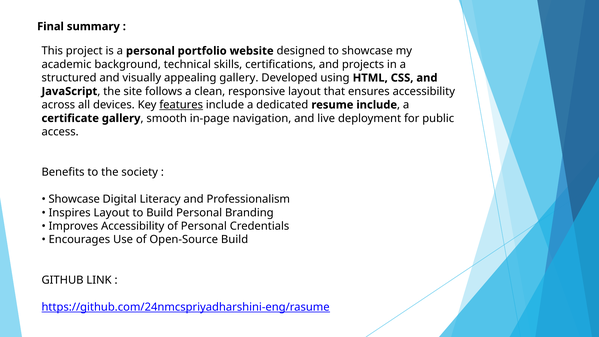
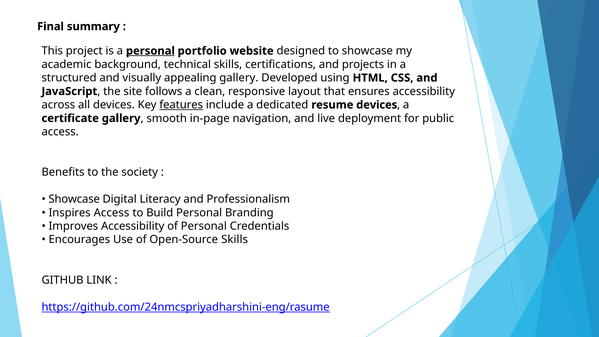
personal at (150, 51) underline: none -> present
resume include: include -> devices
Inspires Layout: Layout -> Access
Open-Source Build: Build -> Skills
